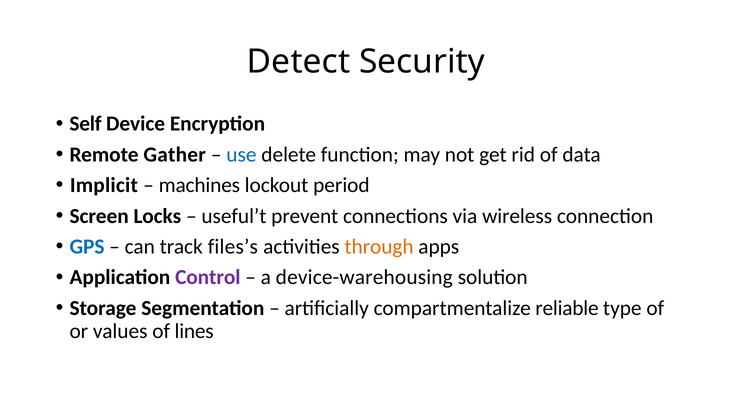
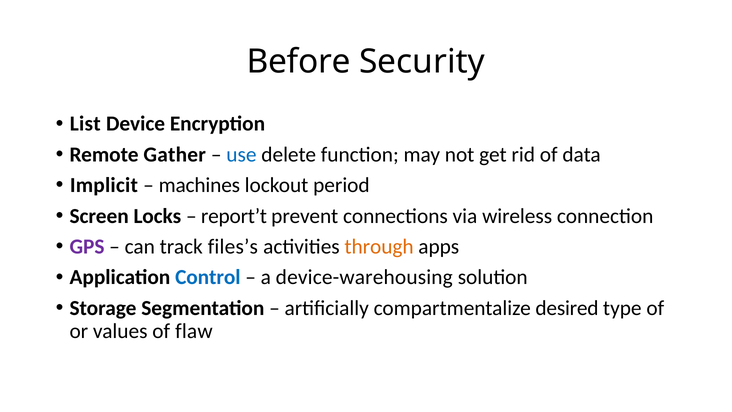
Detect: Detect -> Before
Self: Self -> List
useful’t: useful’t -> report’t
GPS colour: blue -> purple
Control colour: purple -> blue
reliable: reliable -> desired
lines: lines -> flaw
